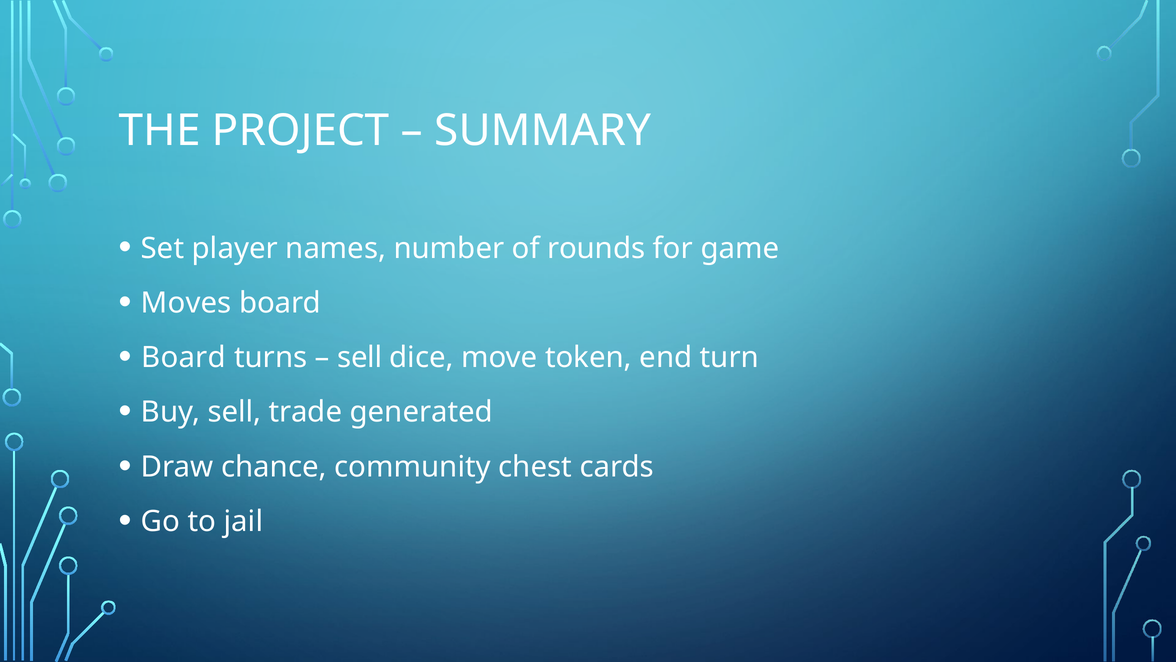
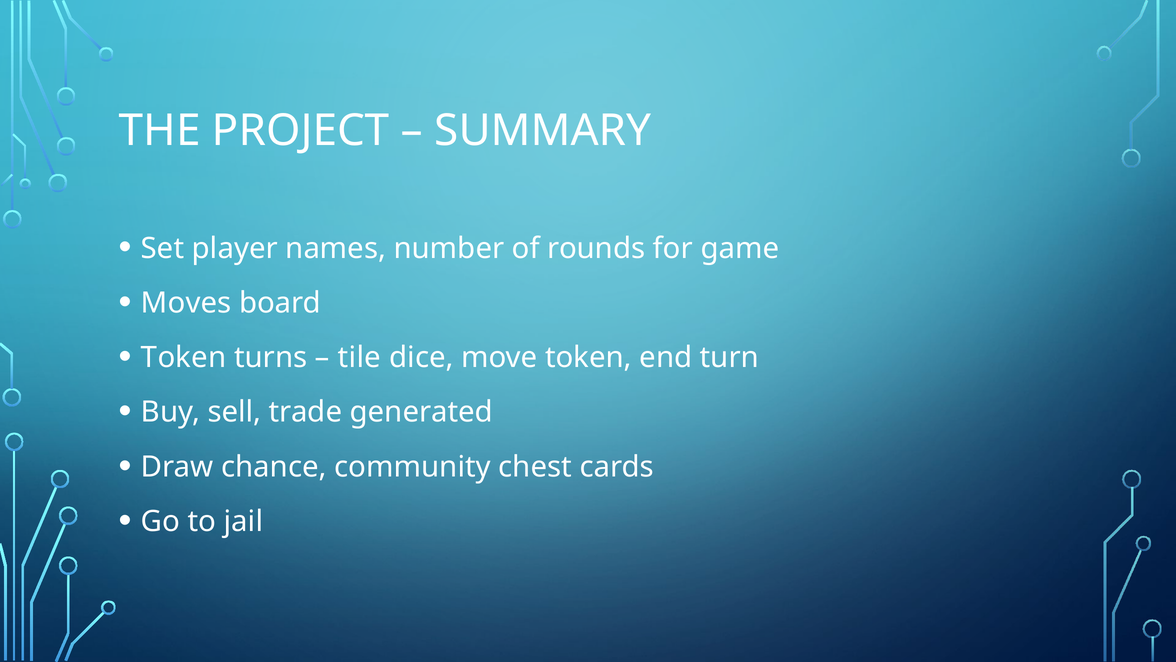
Board at (184, 357): Board -> Token
sell at (360, 357): sell -> tile
